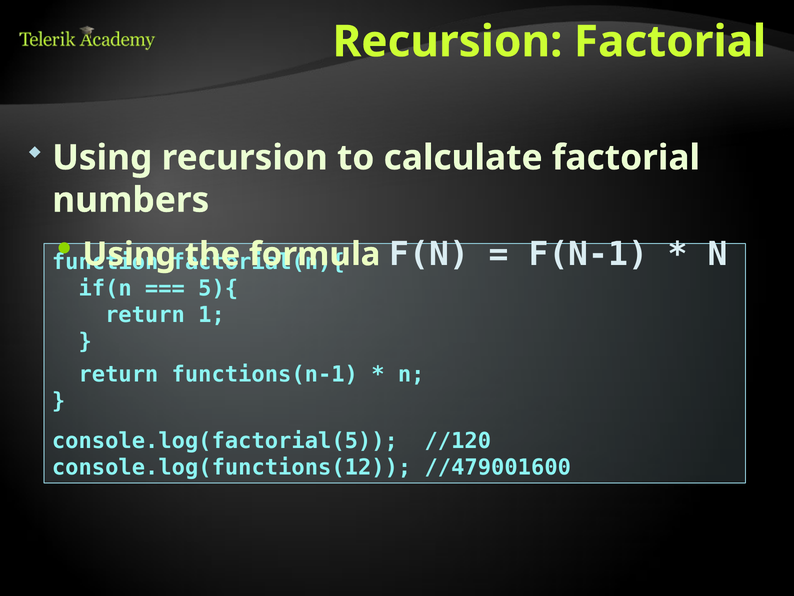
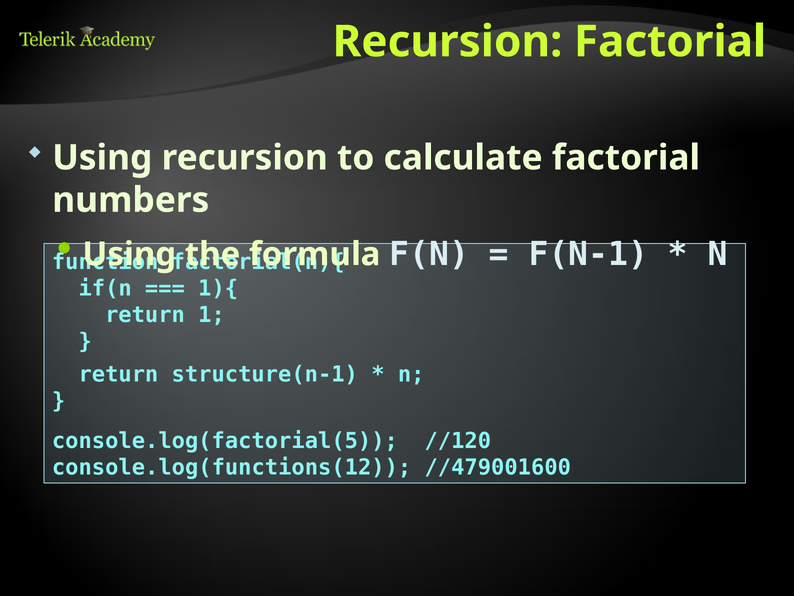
5){: 5){ -> 1){
functions(n-1: functions(n-1 -> structure(n-1
